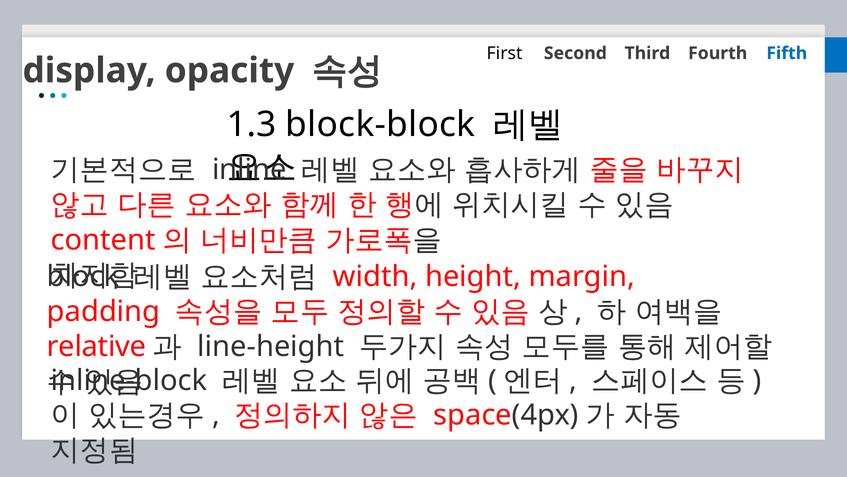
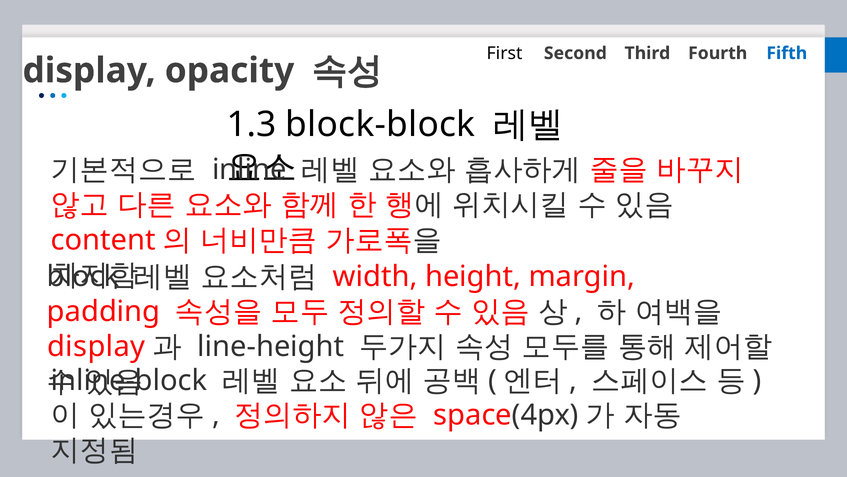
relative at (96, 346): relative -> display
